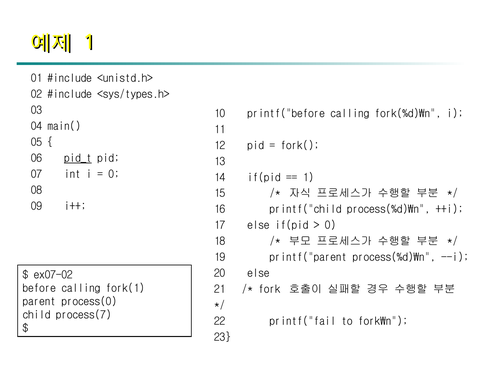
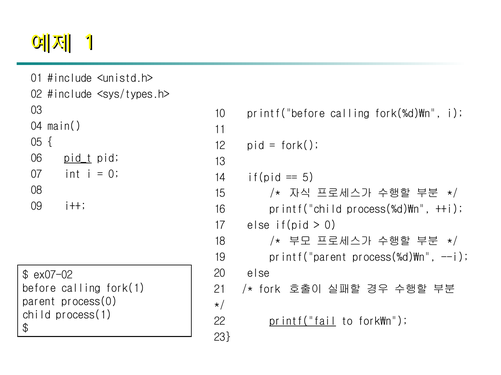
1 at (308, 178): 1 -> 5
process(7: process(7 -> process(1
printf("fail underline: none -> present
